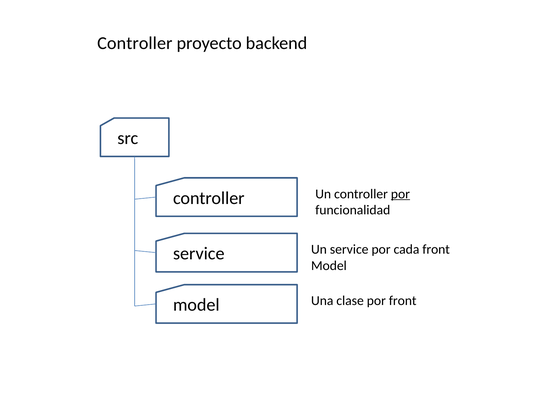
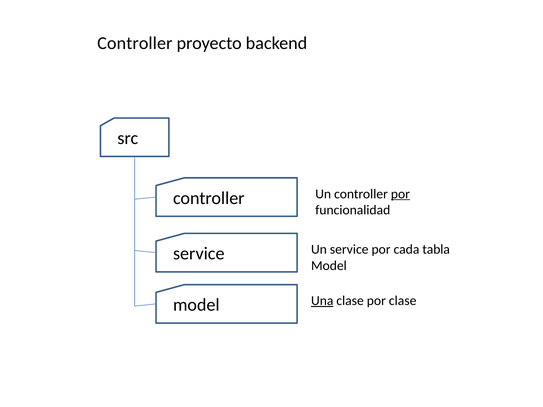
cada front: front -> tabla
Una underline: none -> present
por front: front -> clase
